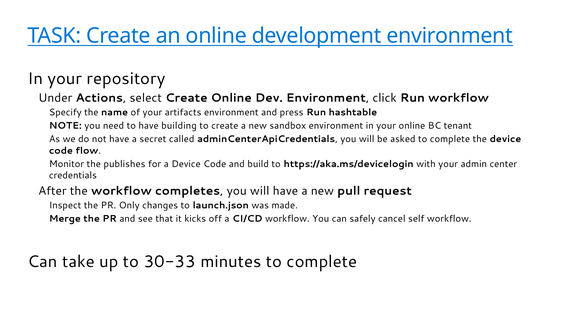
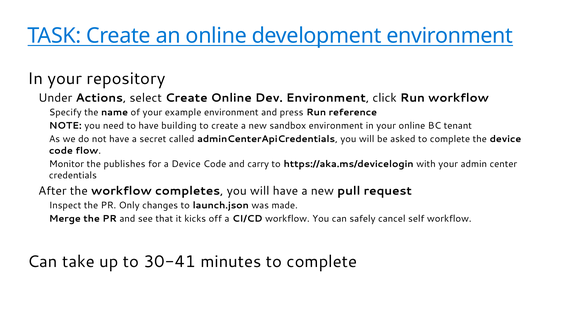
artifacts: artifacts -> example
hashtable: hashtable -> reference
build: build -> carry
30-33: 30-33 -> 30-41
